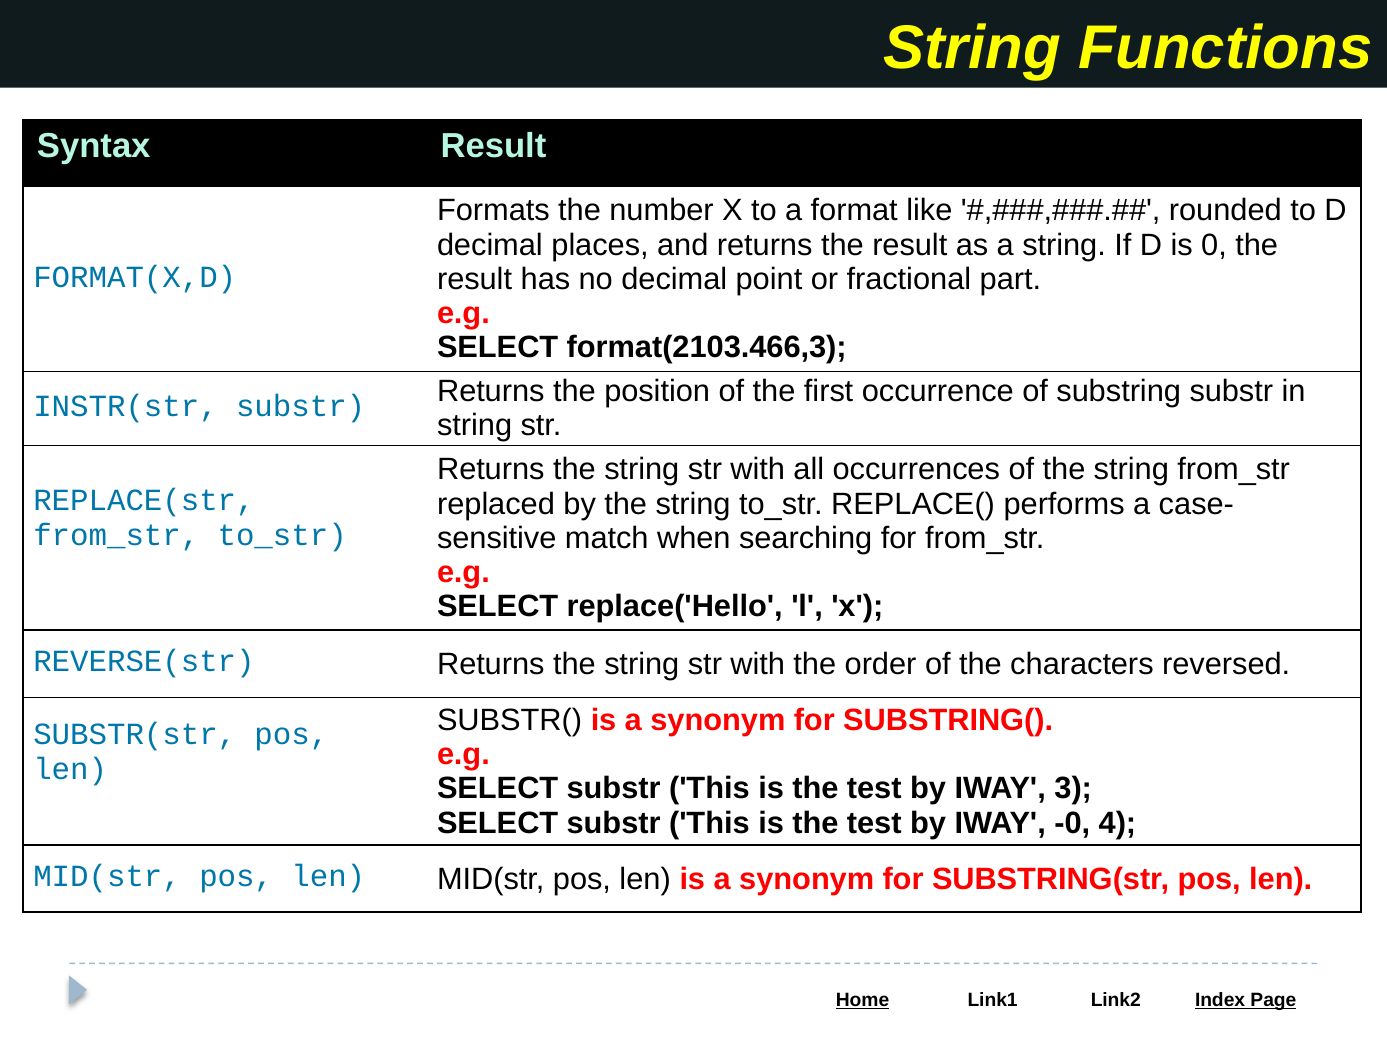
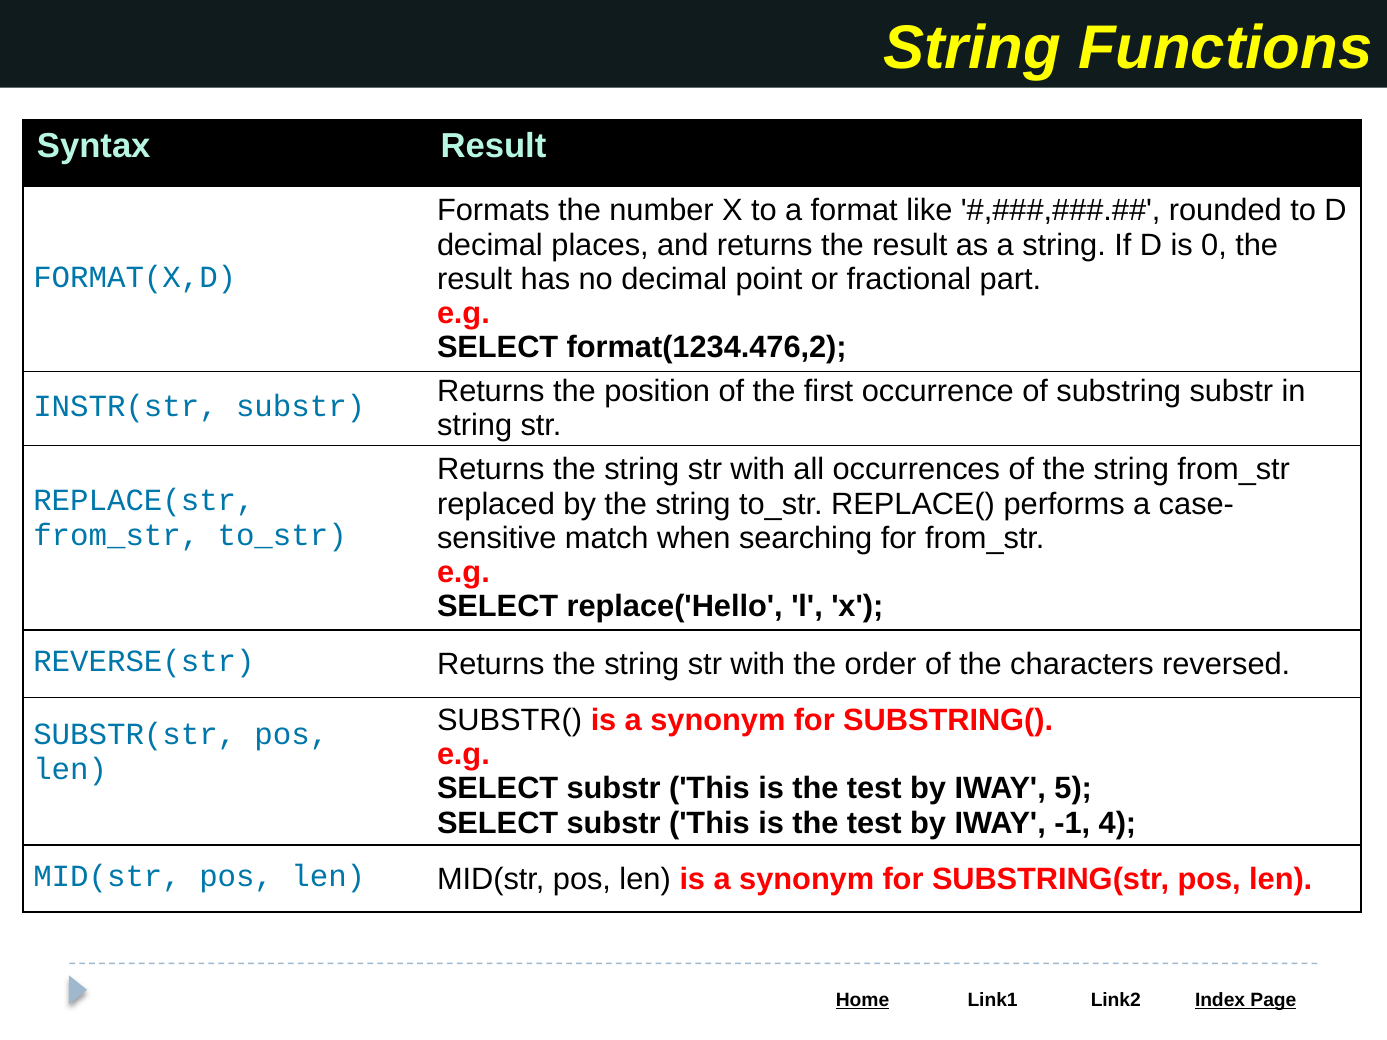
format(2103.466,3: format(2103.466,3 -> format(1234.476,2
3: 3 -> 5
-0: -0 -> -1
